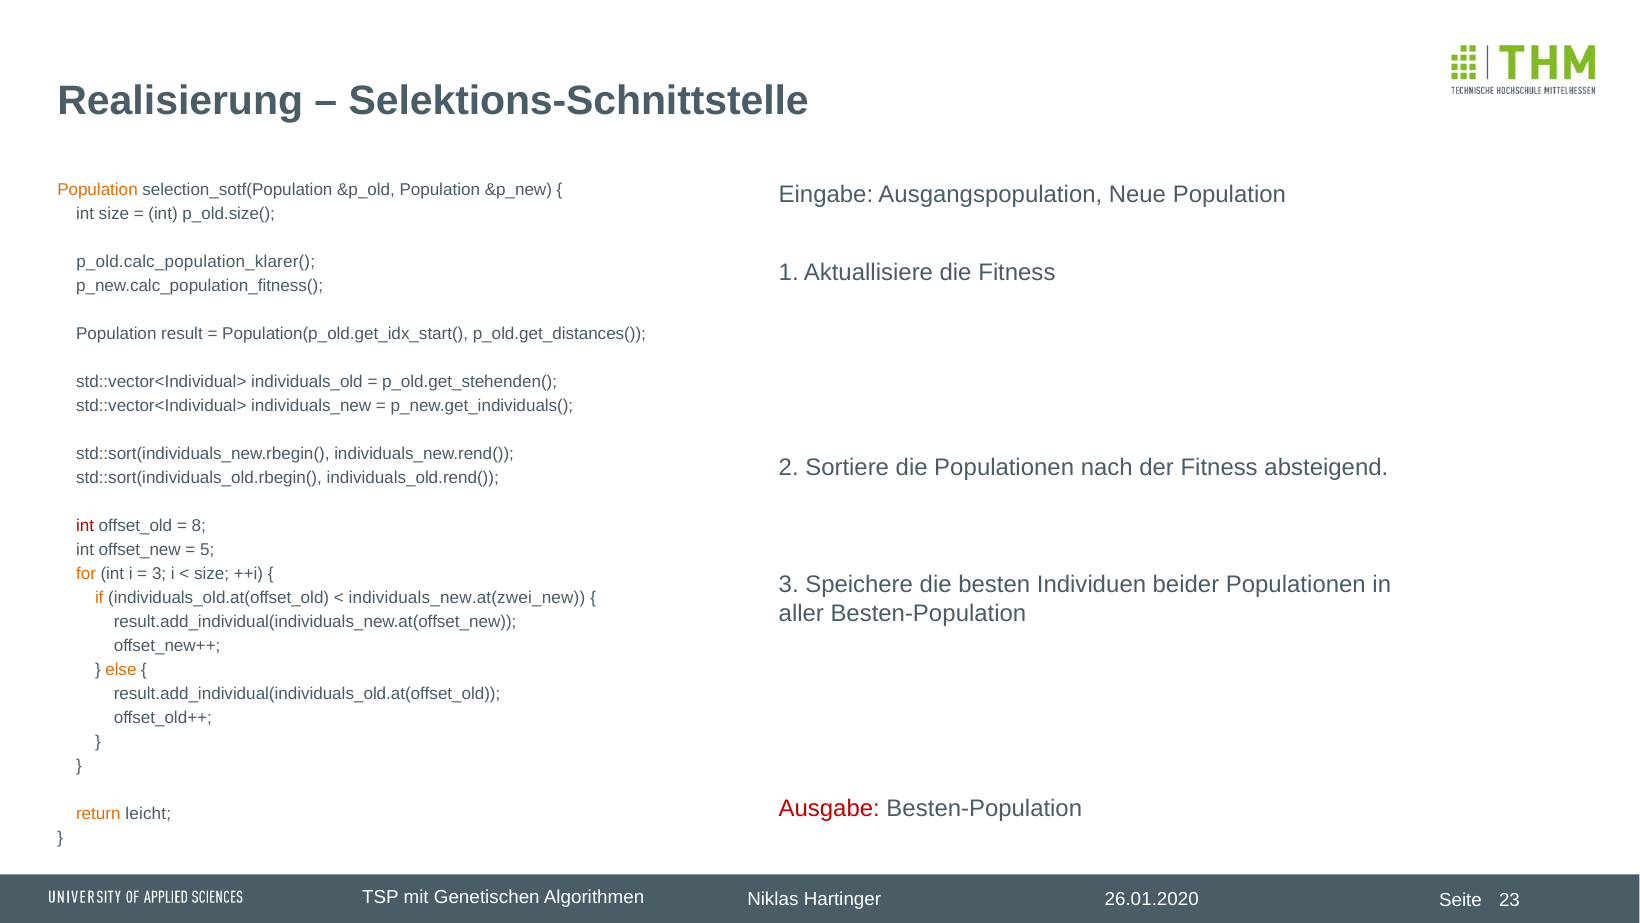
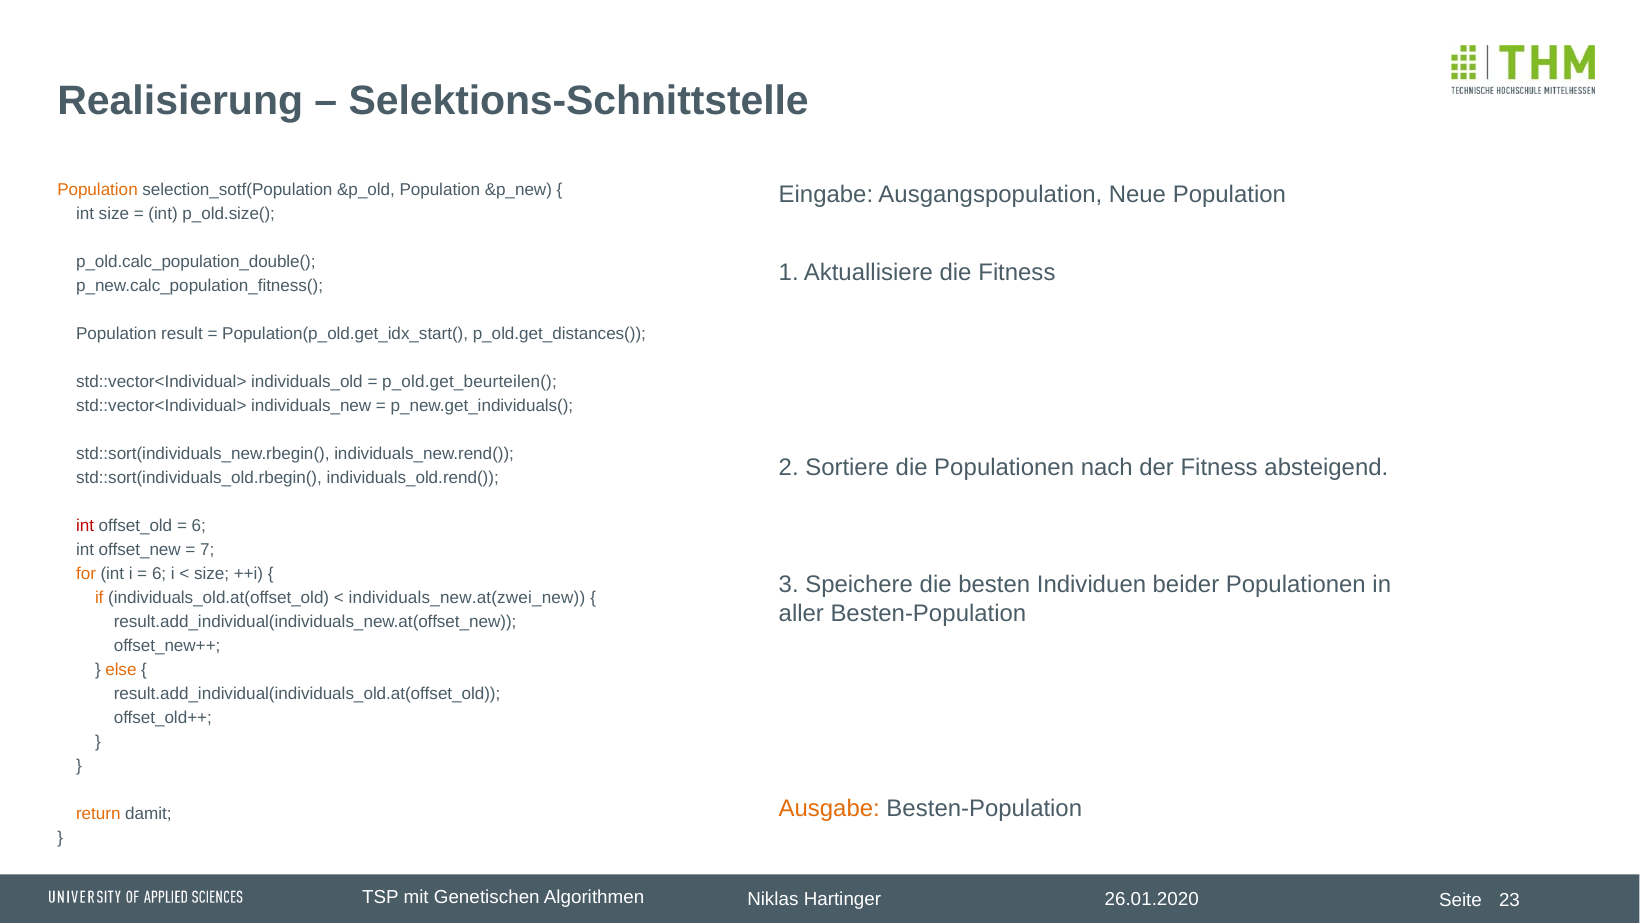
p_old.calc_population_klarer(: p_old.calc_population_klarer( -> p_old.calc_population_double(
p_old.get_stehenden(: p_old.get_stehenden( -> p_old.get_beurteilen(
8 at (199, 525): 8 -> 6
5: 5 -> 7
3 at (159, 573): 3 -> 6
Ausgabe colour: red -> orange
leicht: leicht -> damit
